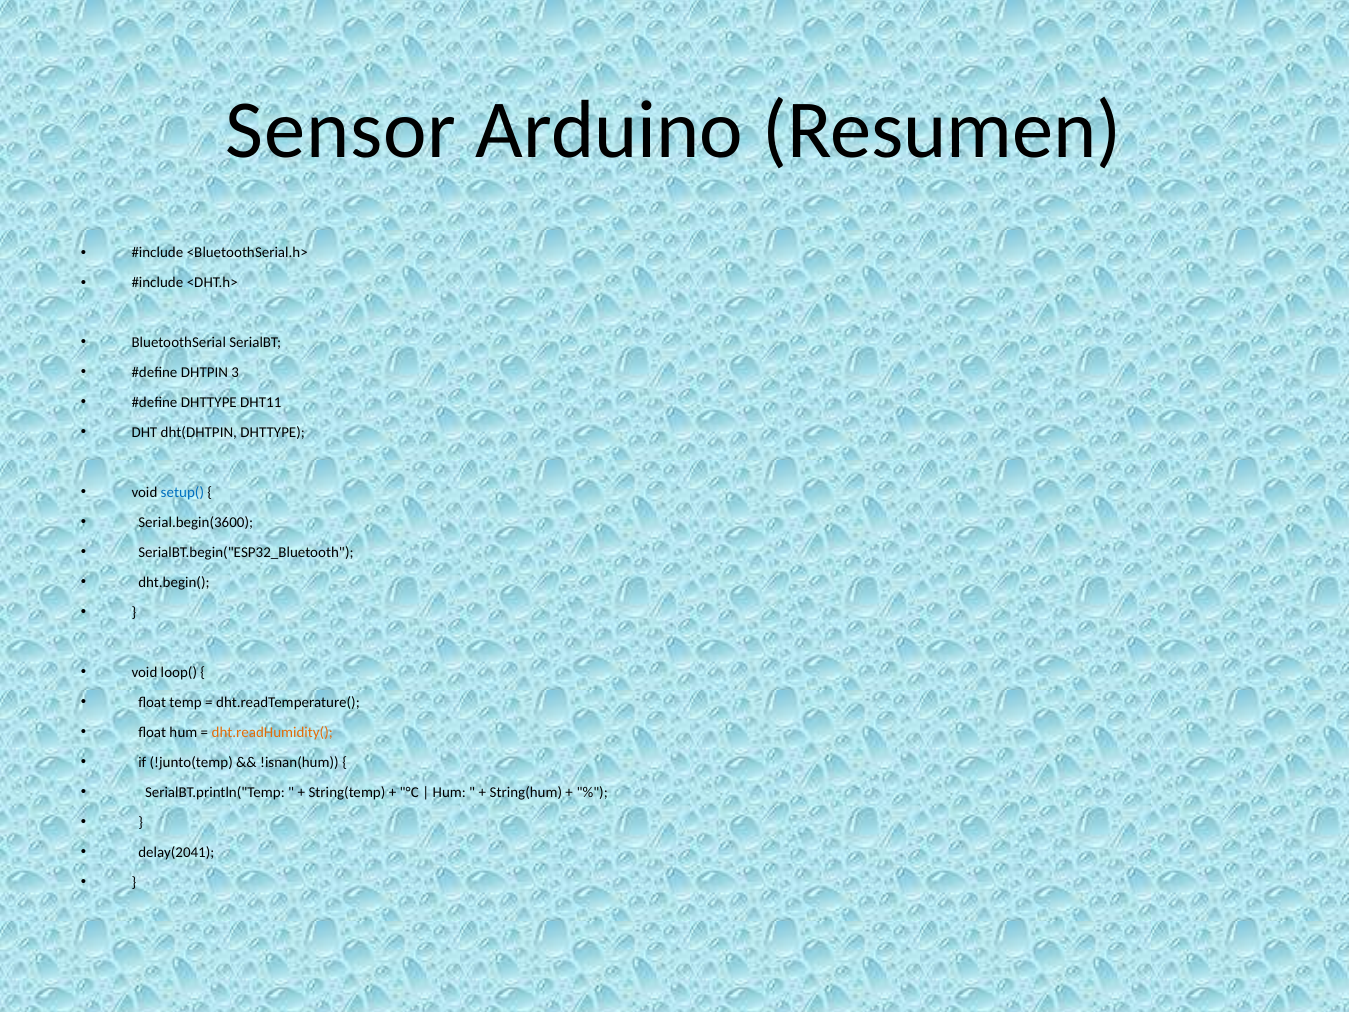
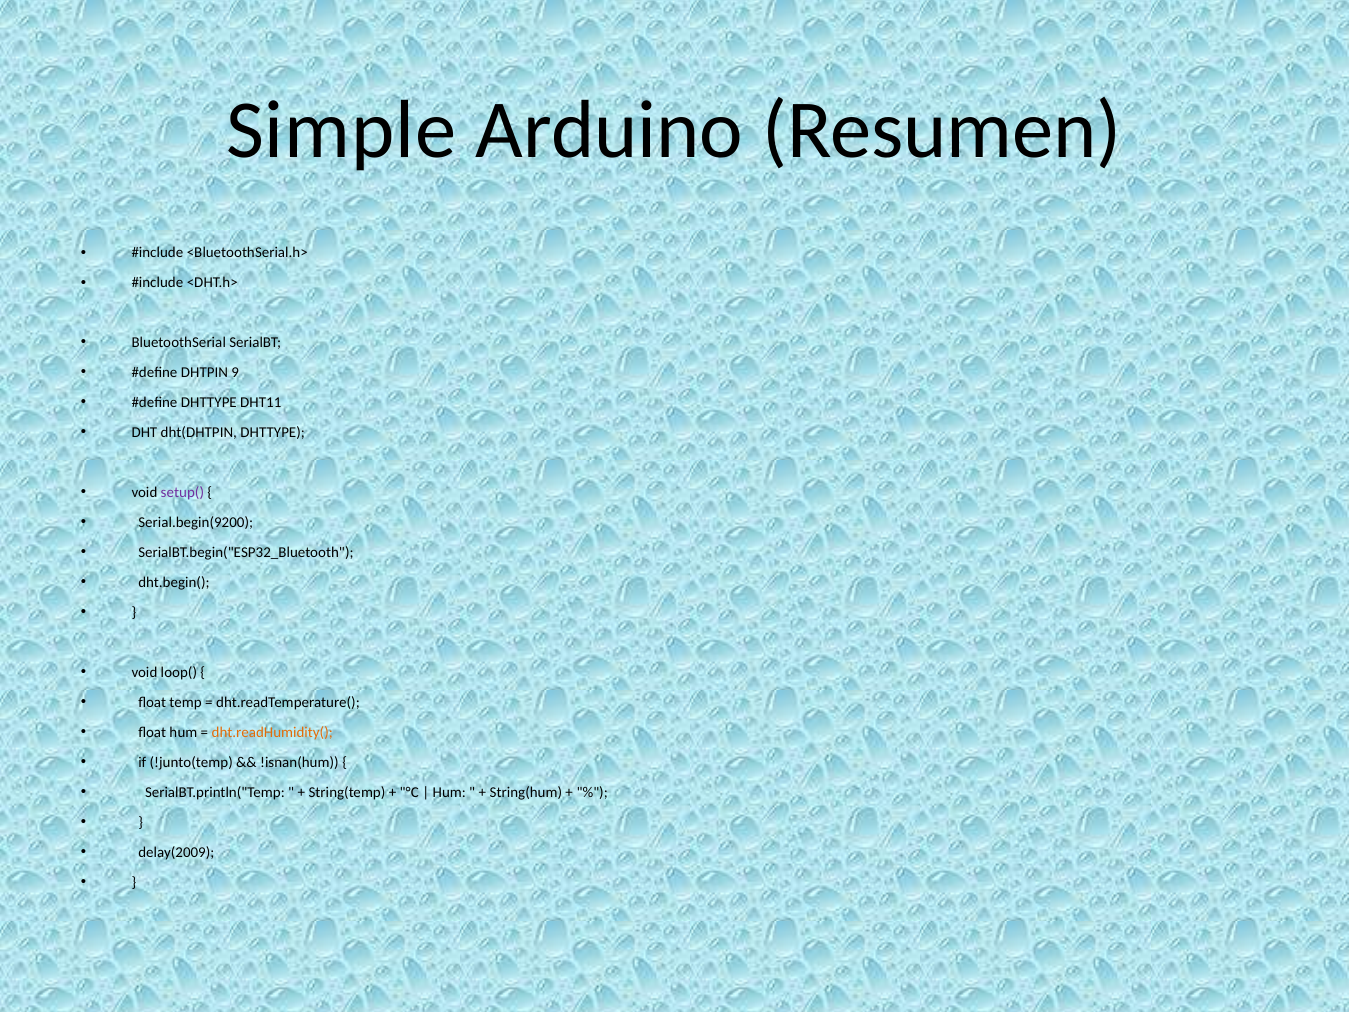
Sensor: Sensor -> Simple
3: 3 -> 9
setup( colour: blue -> purple
Serial.begin(3600: Serial.begin(3600 -> Serial.begin(9200
delay(2041: delay(2041 -> delay(2009
